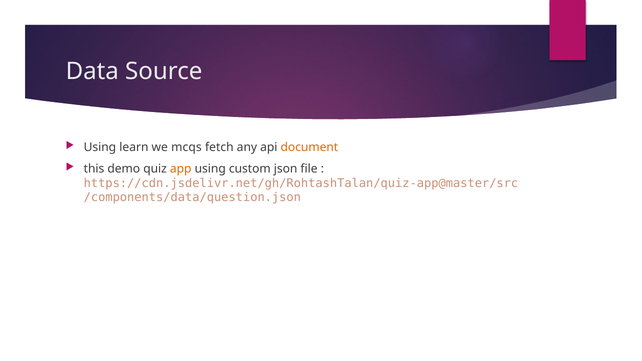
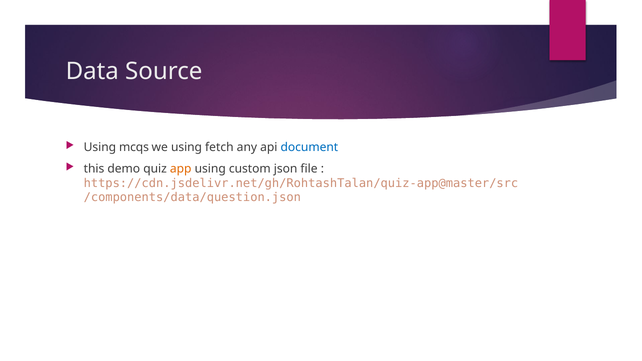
learn: learn -> mcqs
we mcqs: mcqs -> using
document colour: orange -> blue
